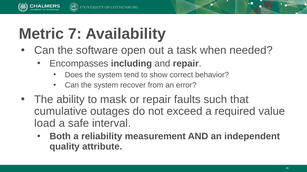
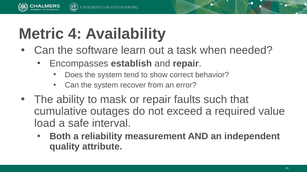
7: 7 -> 4
open: open -> learn
including: including -> establish
